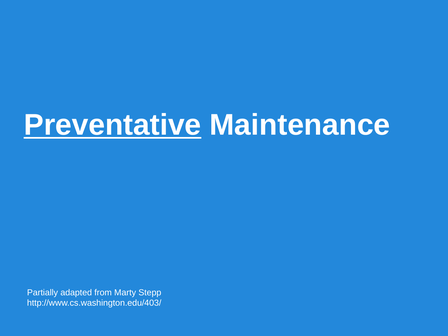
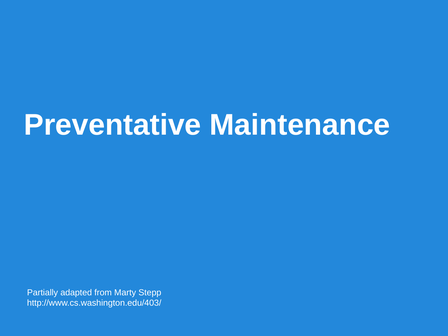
Preventative underline: present -> none
